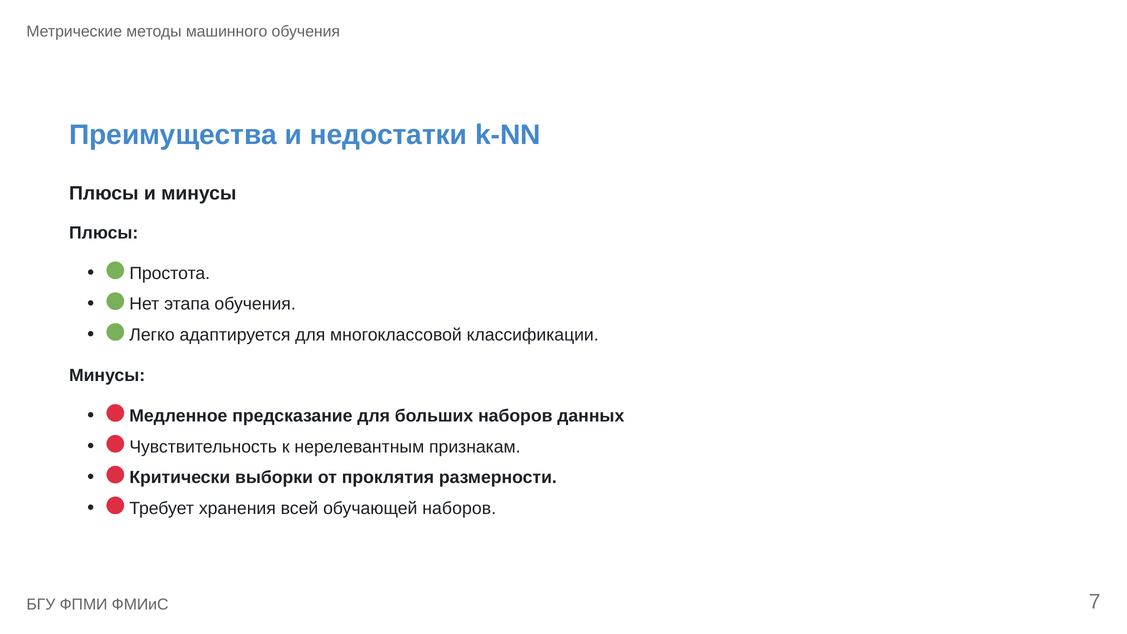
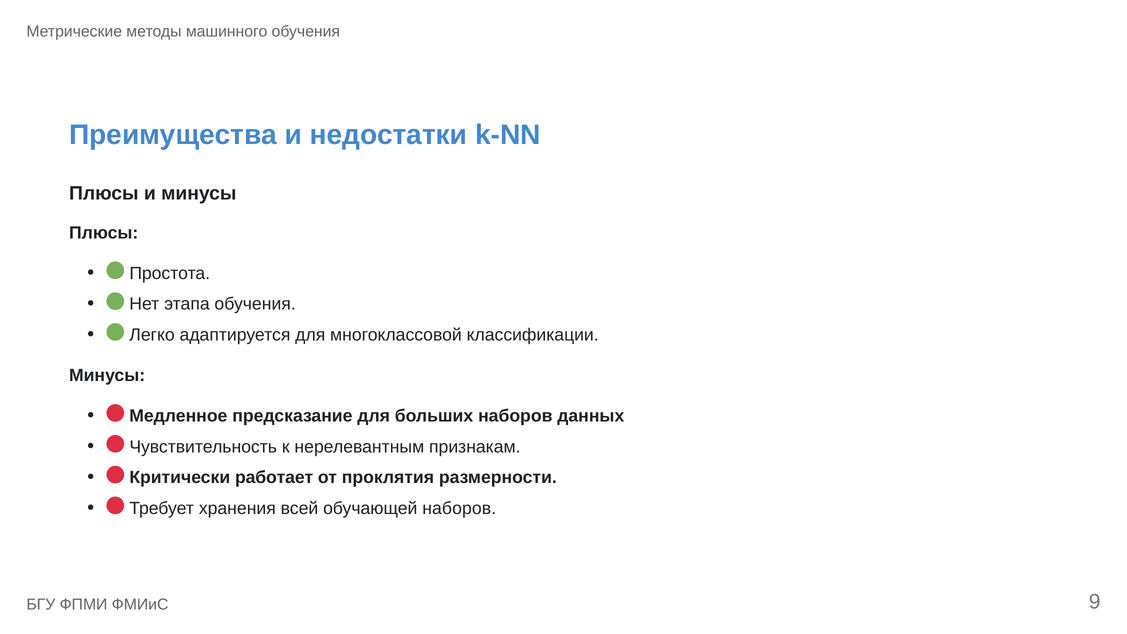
выборки: выборки -> работает
7: 7 -> 9
